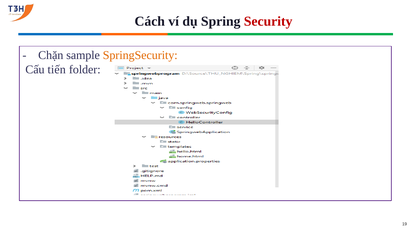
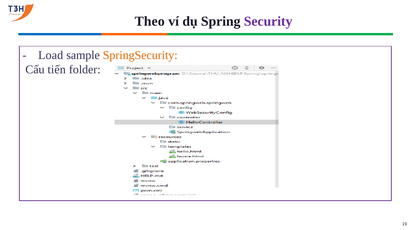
Cách: Cách -> Theo
Security colour: red -> purple
Chặn: Chặn -> Load
